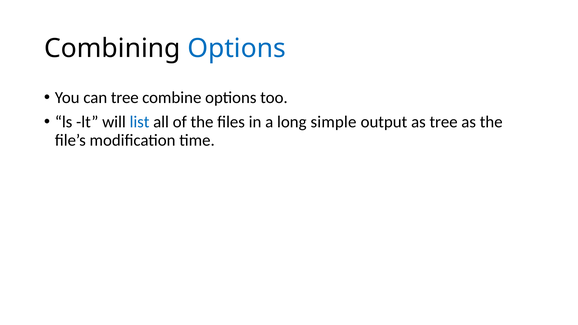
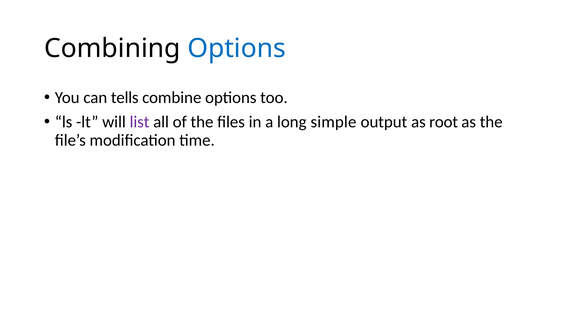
can tree: tree -> tells
list colour: blue -> purple
as tree: tree -> root
